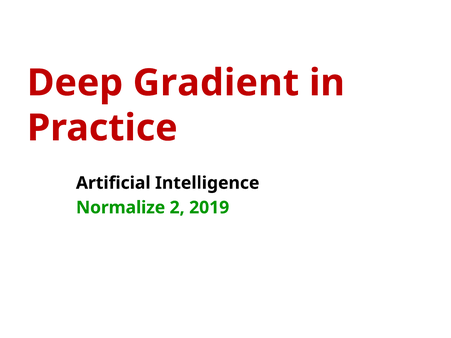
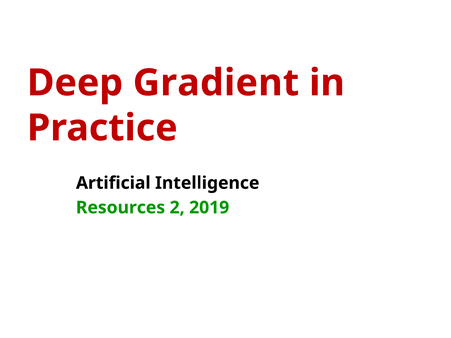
Normalize: Normalize -> Resources
